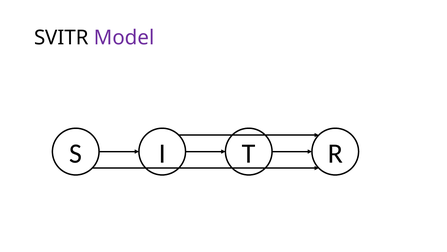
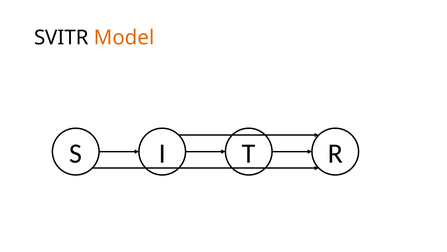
Model colour: purple -> orange
